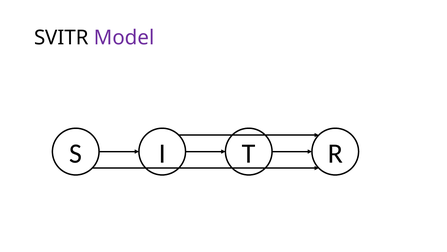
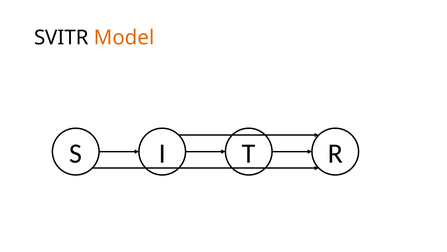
Model colour: purple -> orange
